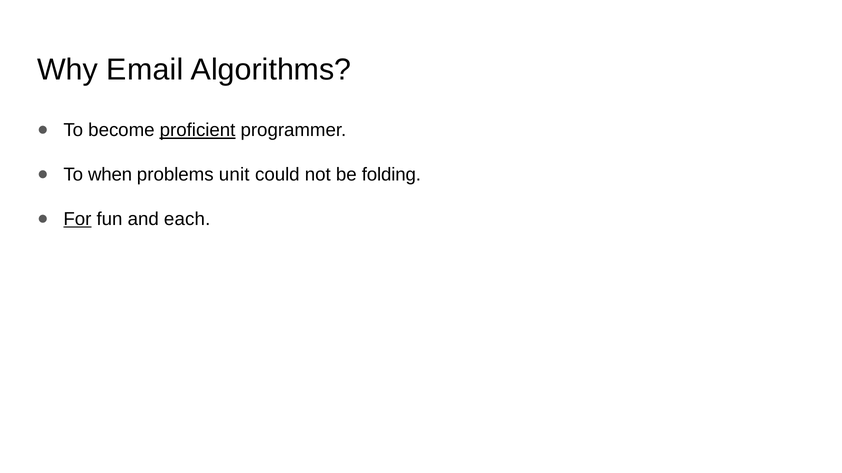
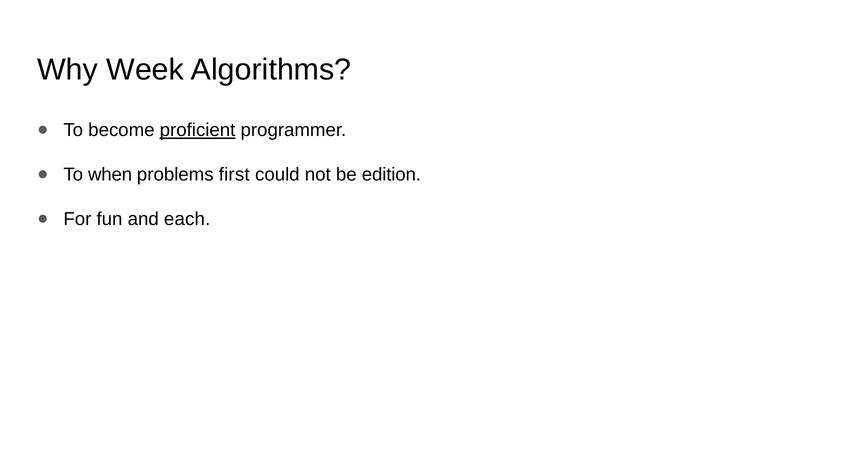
Email: Email -> Week
unit: unit -> first
folding: folding -> edition
For underline: present -> none
